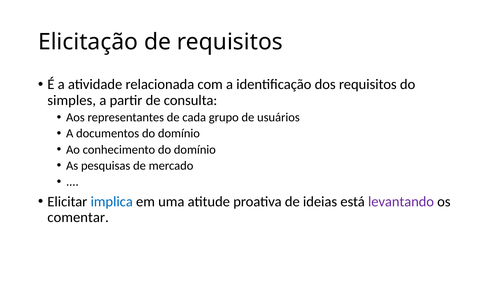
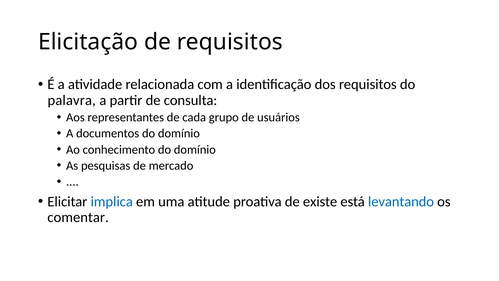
simples: simples -> palavra
ideias: ideias -> existe
levantando colour: purple -> blue
